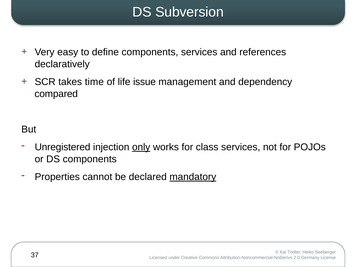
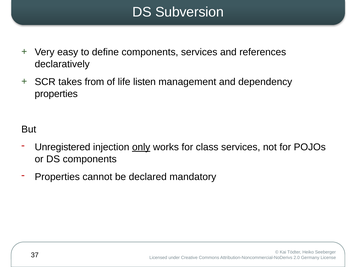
time: time -> from
issue: issue -> listen
compared at (56, 94): compared -> properties
mandatory underline: present -> none
